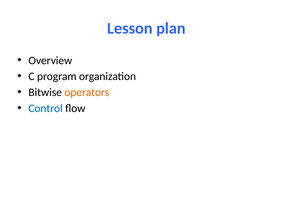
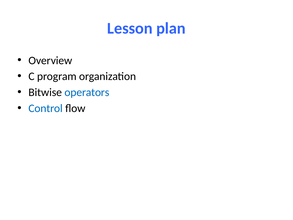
operators colour: orange -> blue
